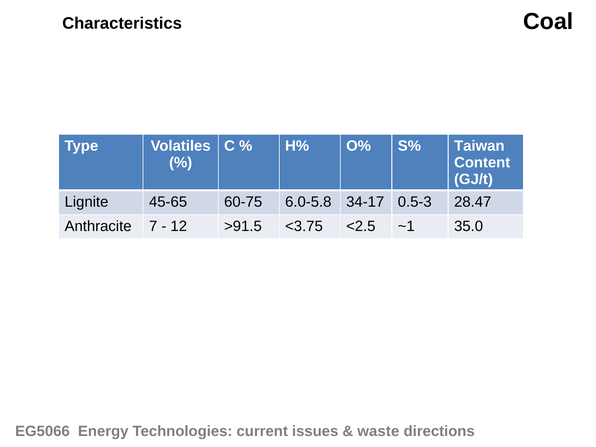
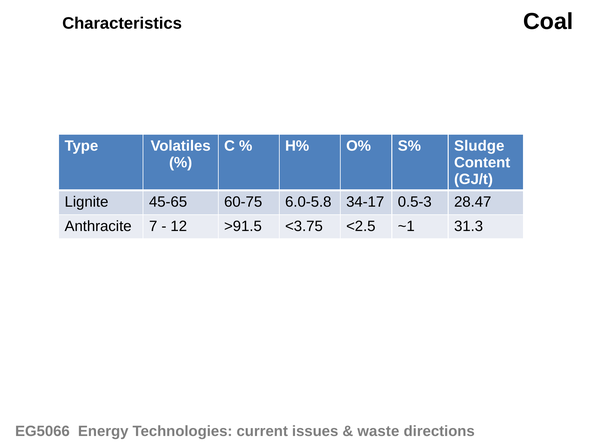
Taiwan: Taiwan -> Sludge
35.0: 35.0 -> 31.3
